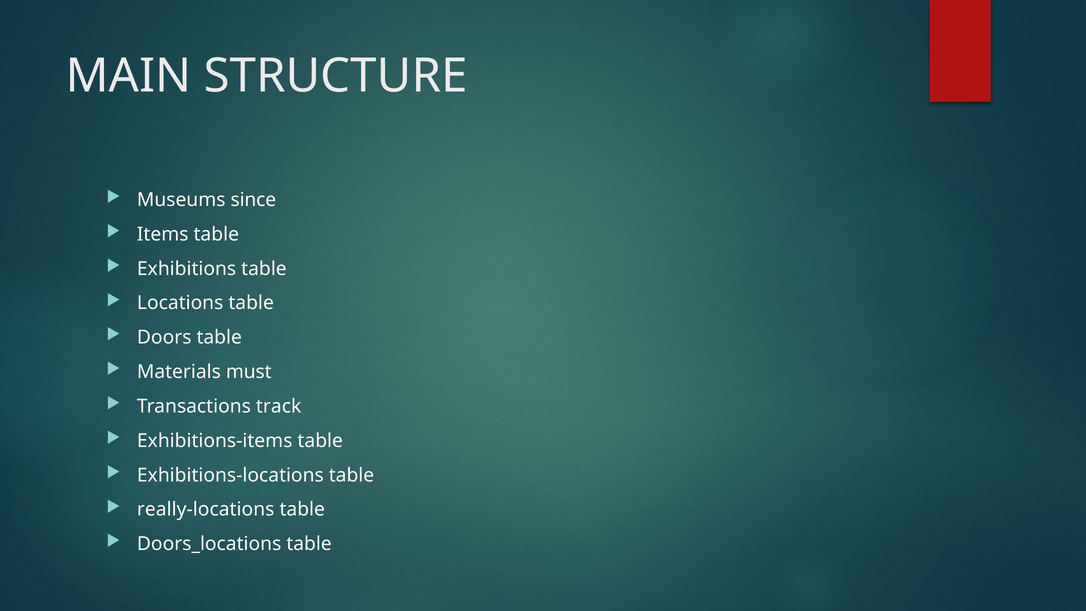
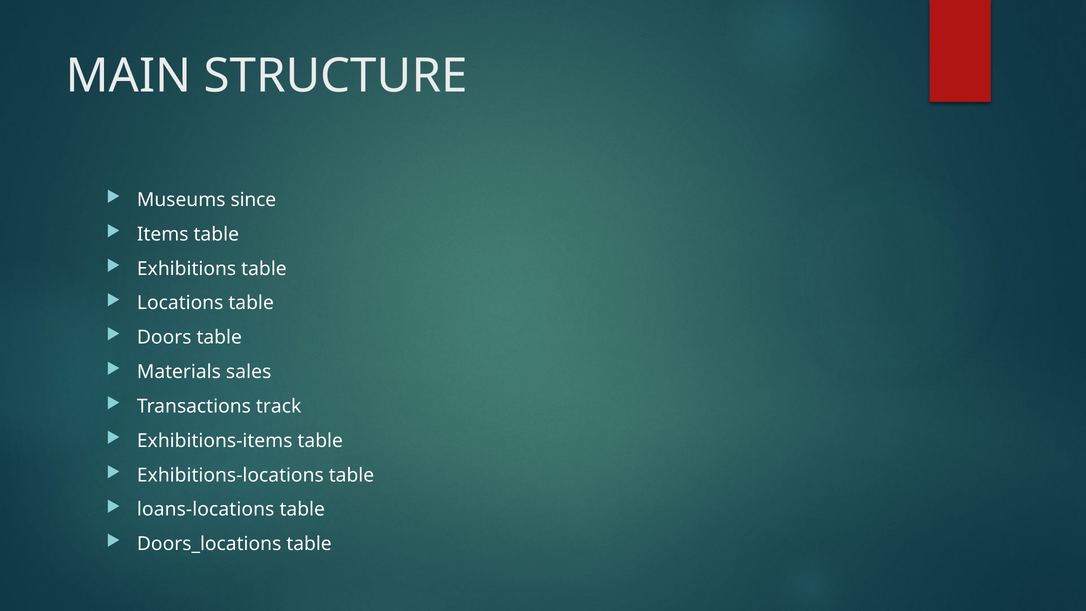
must: must -> sales
really-locations: really-locations -> loans-locations
